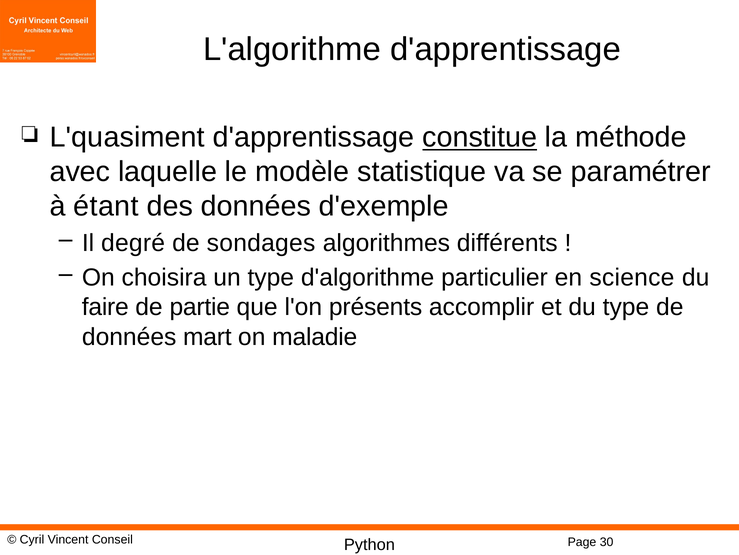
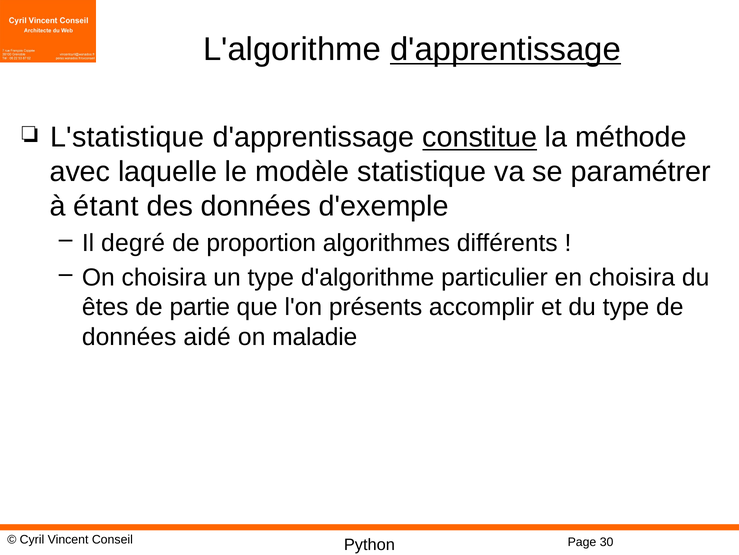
d'apprentissage at (506, 50) underline: none -> present
L'quasiment: L'quasiment -> L'statistique
sondages: sondages -> proportion
en science: science -> choisira
faire: faire -> êtes
mart: mart -> aidé
